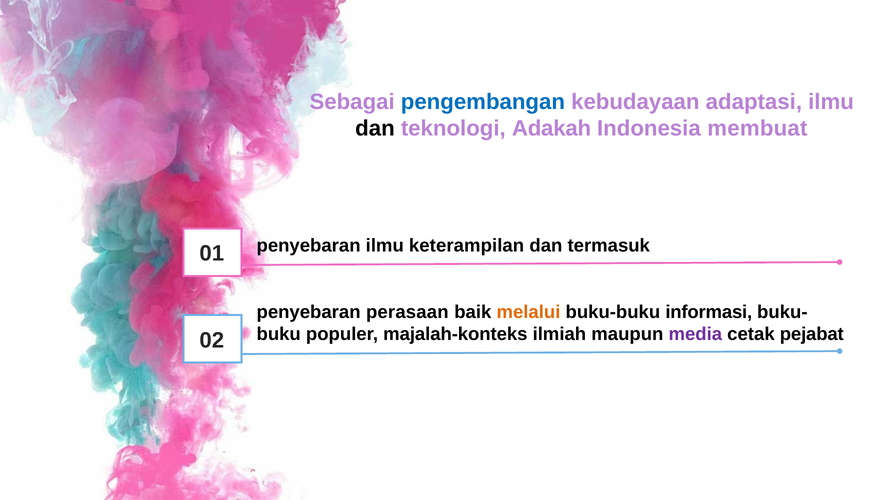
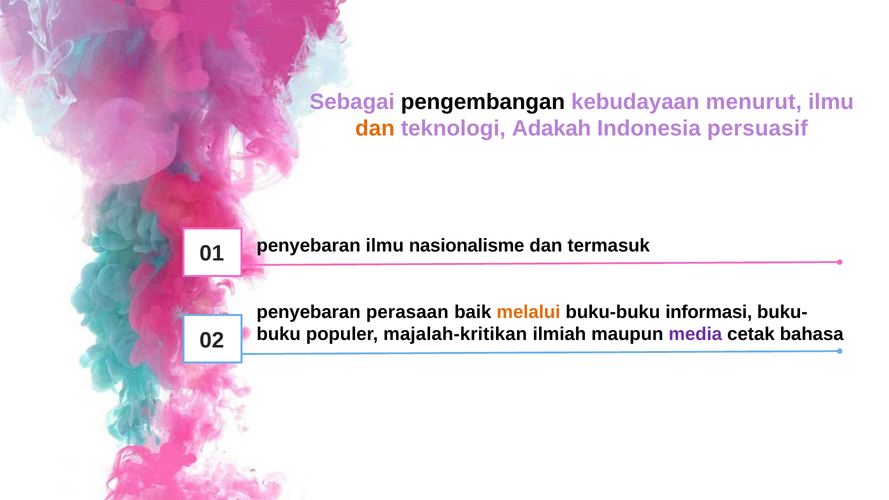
pengembangan colour: blue -> black
adaptasi: adaptasi -> menurut
dan at (375, 129) colour: black -> orange
membuat: membuat -> persuasif
keterampilan: keterampilan -> nasionalisme
majalah-konteks: majalah-konteks -> majalah-kritikan
pejabat: pejabat -> bahasa
